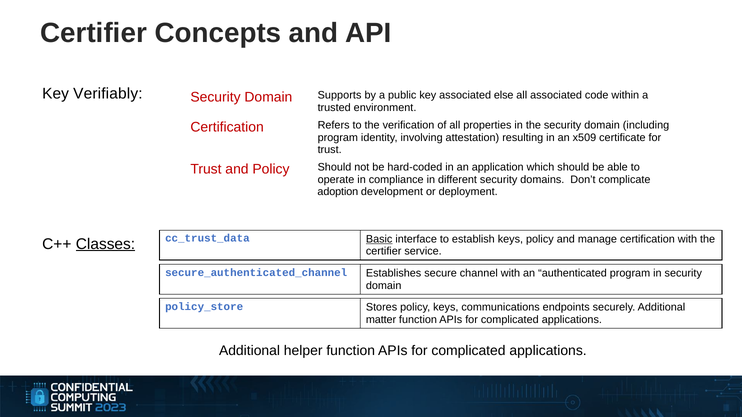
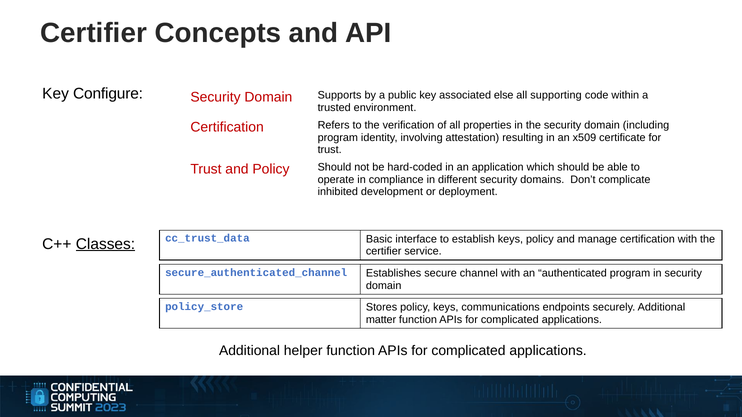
Verifiably: Verifiably -> Configure
all associated: associated -> supporting
adoption: adoption -> inhibited
Basic underline: present -> none
